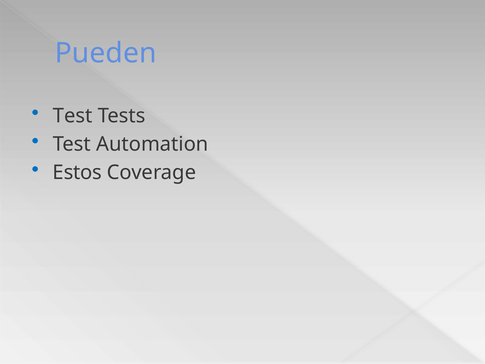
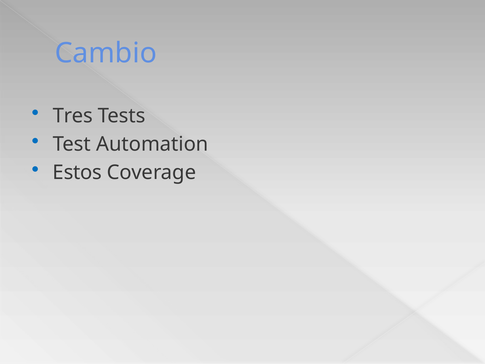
Pueden: Pueden -> Cambio
Test at (73, 116): Test -> Tres
